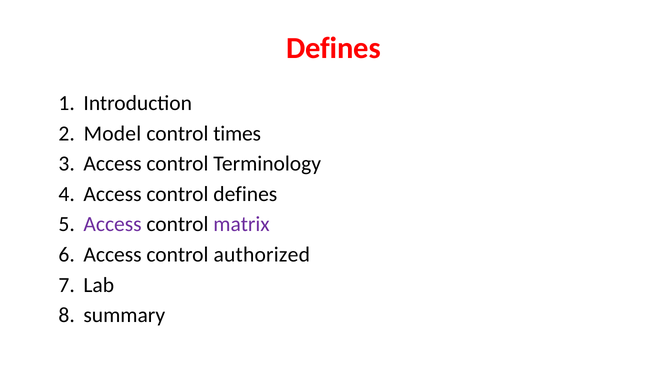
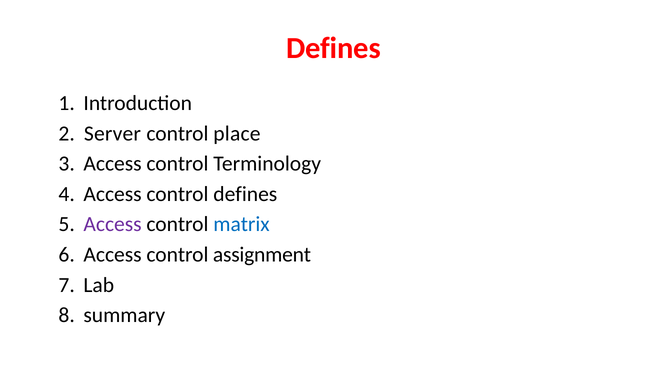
Model: Model -> Server
times: times -> place
matrix colour: purple -> blue
authorized: authorized -> assignment
